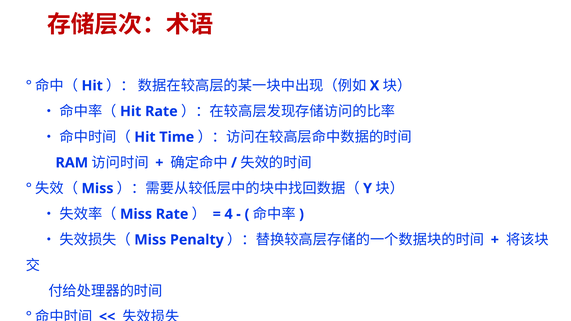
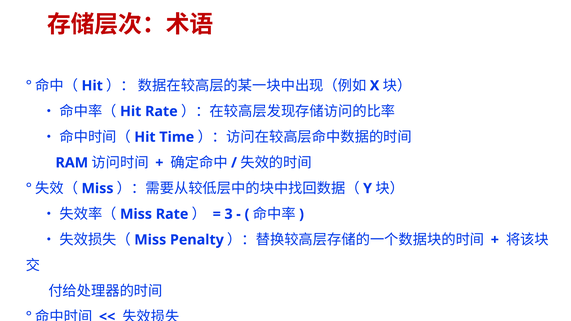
4: 4 -> 3
